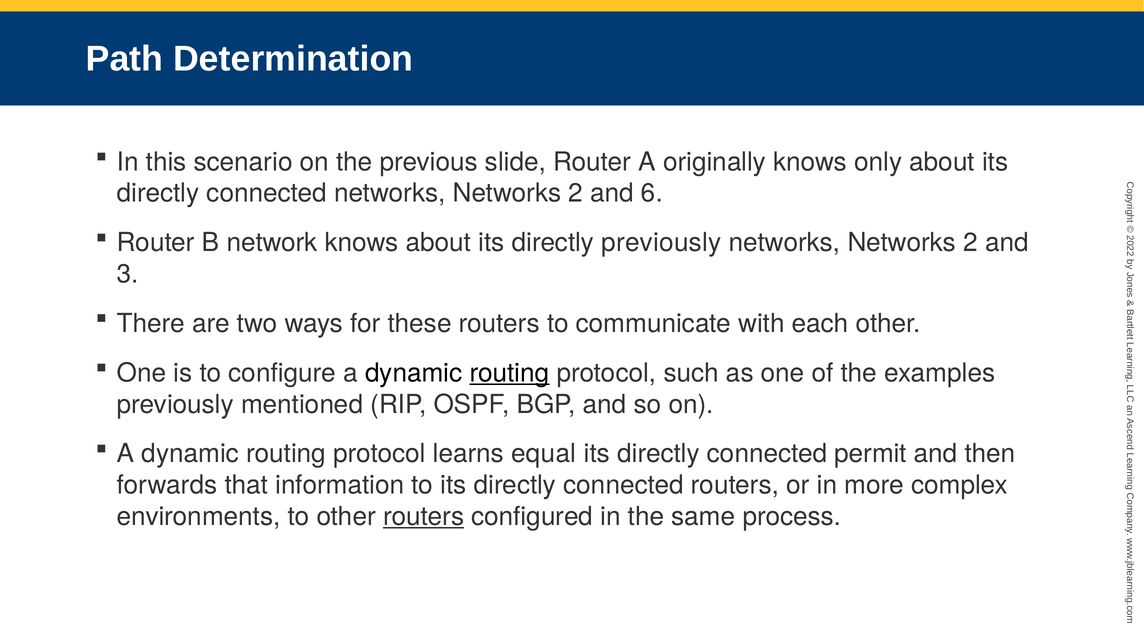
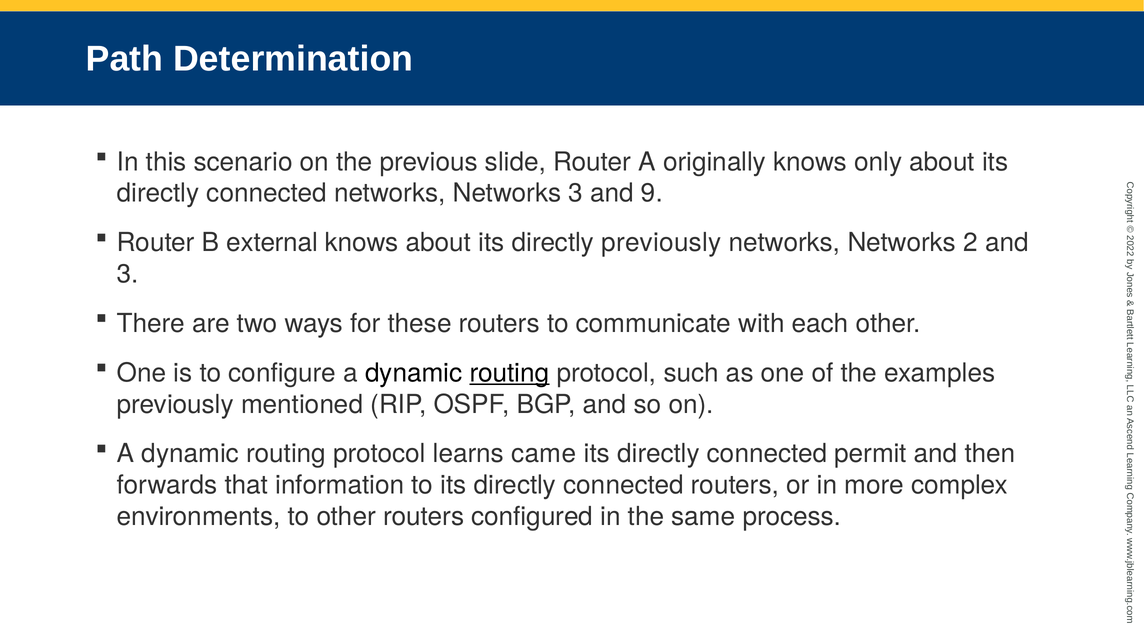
connected networks Networks 2: 2 -> 3
6: 6 -> 9
network: network -> external
equal: equal -> came
routers at (424, 516) underline: present -> none
